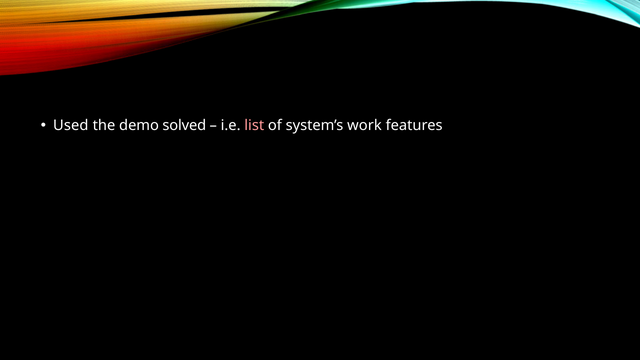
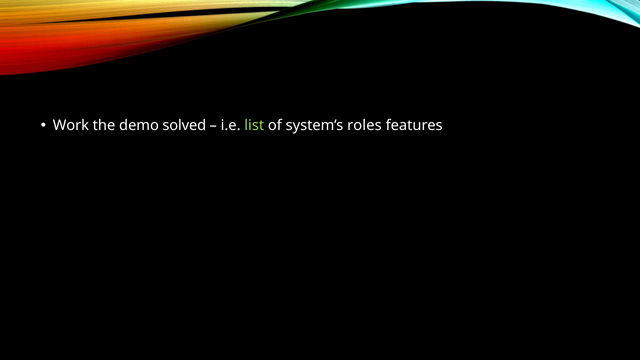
Used: Used -> Work
list colour: pink -> light green
work: work -> roles
